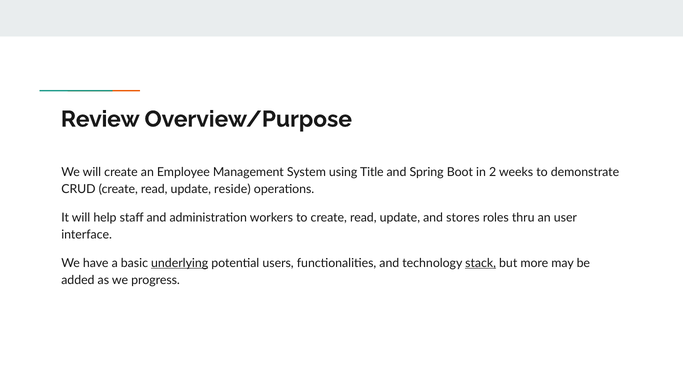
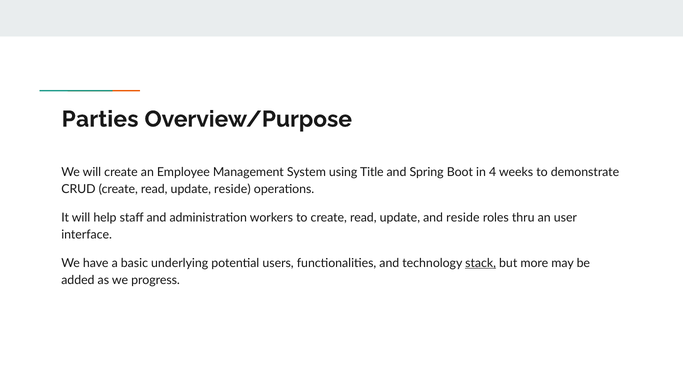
Review: Review -> Parties
2: 2 -> 4
and stores: stores -> reside
underlying underline: present -> none
